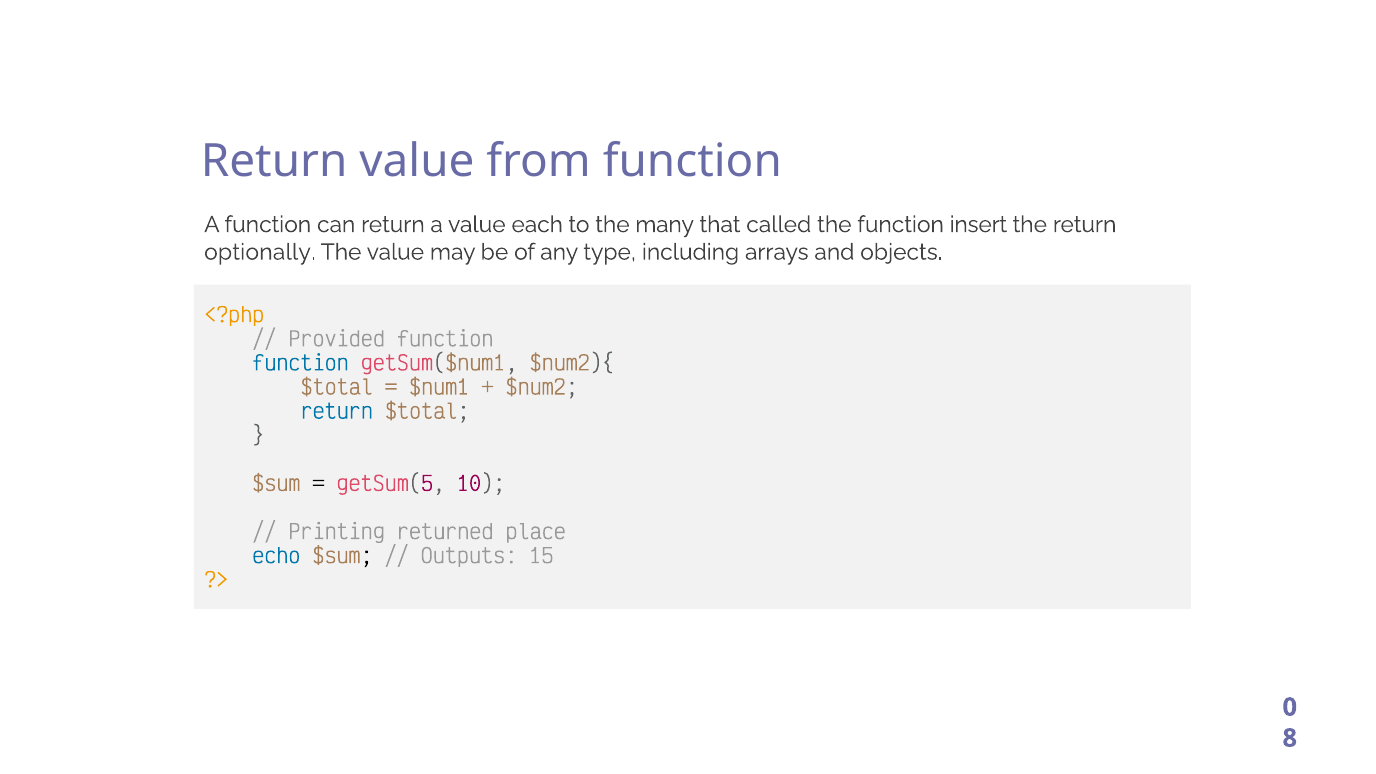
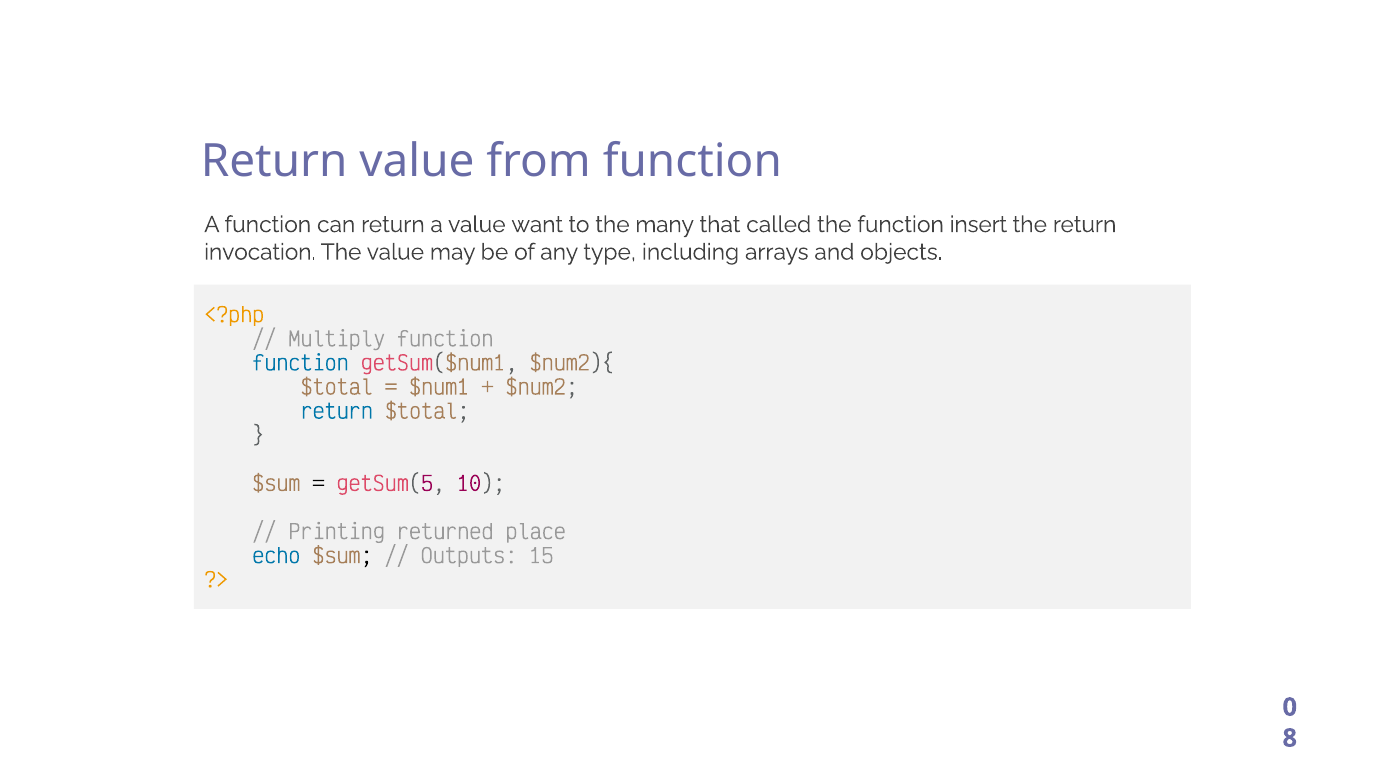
each: each -> want
optionally: optionally -> invocation
Provided: Provided -> Multiply
